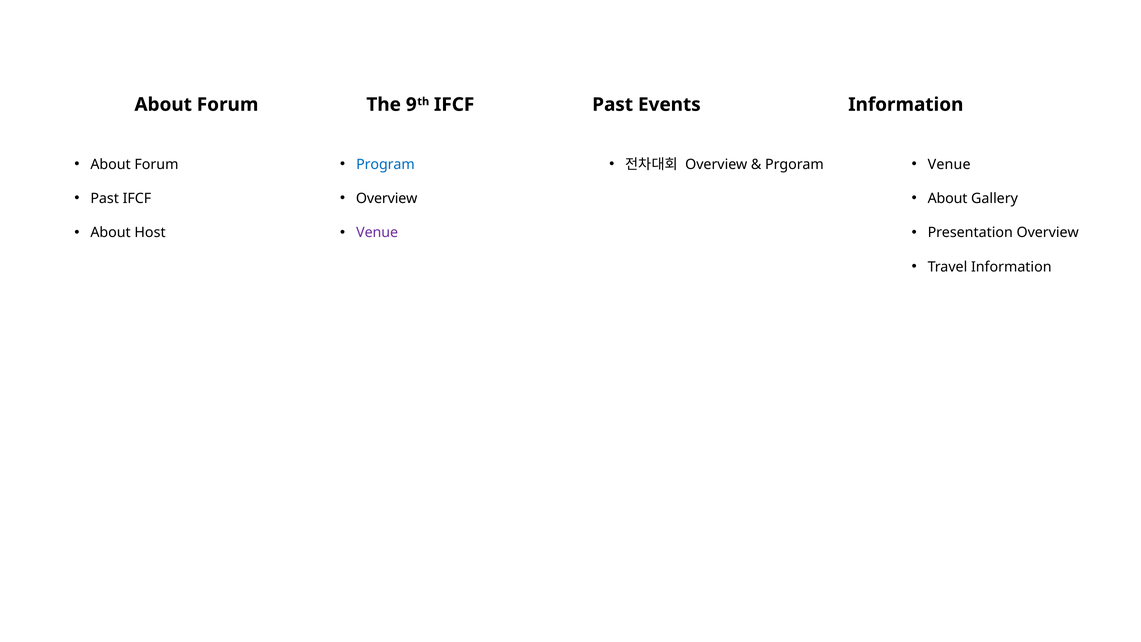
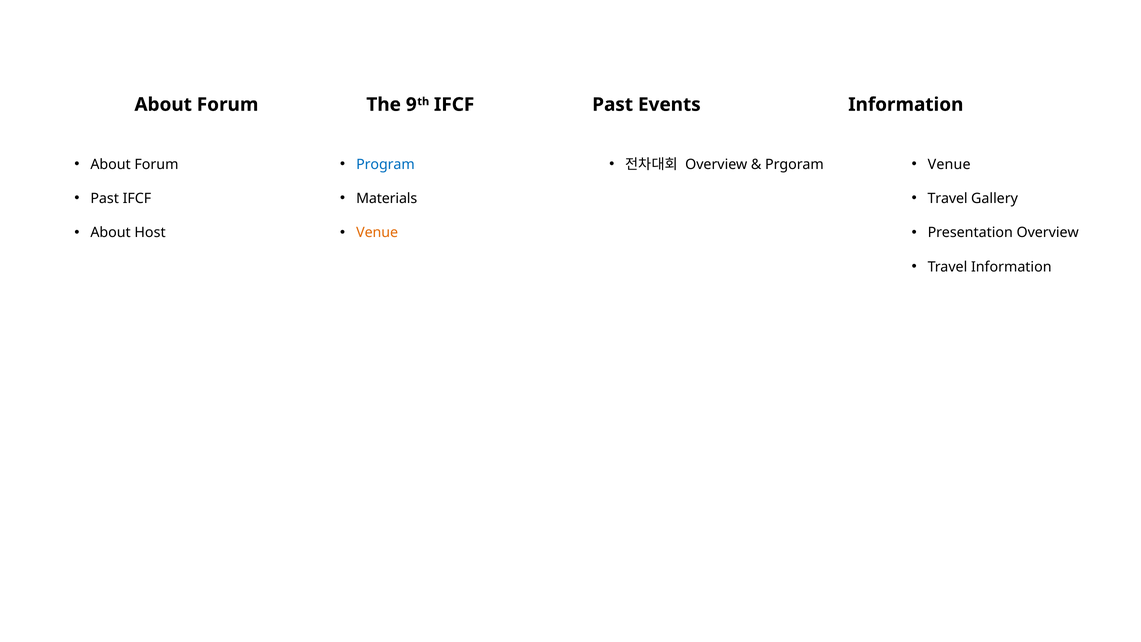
Overview at (387, 198): Overview -> Materials
About at (948, 198): About -> Travel
Venue at (377, 233) colour: purple -> orange
